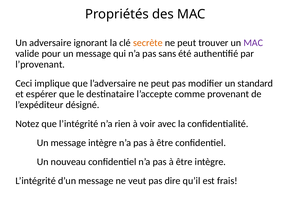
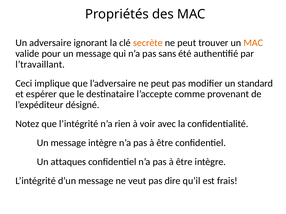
MAC at (253, 43) colour: purple -> orange
l’provenant: l’provenant -> l’travaillant
nouveau: nouveau -> attaques
